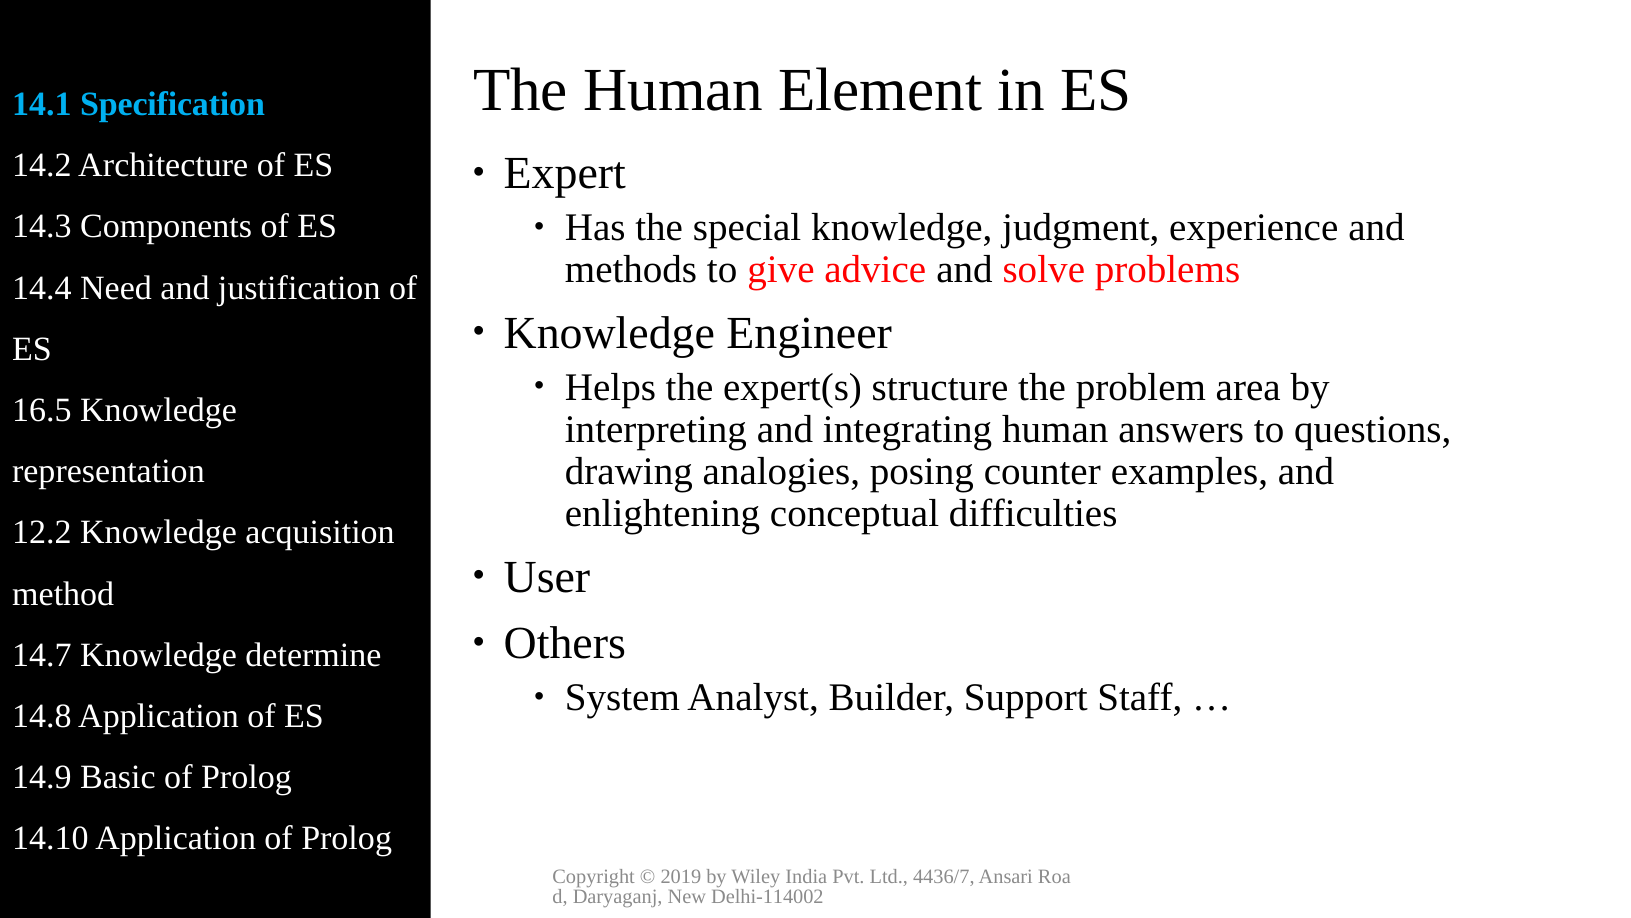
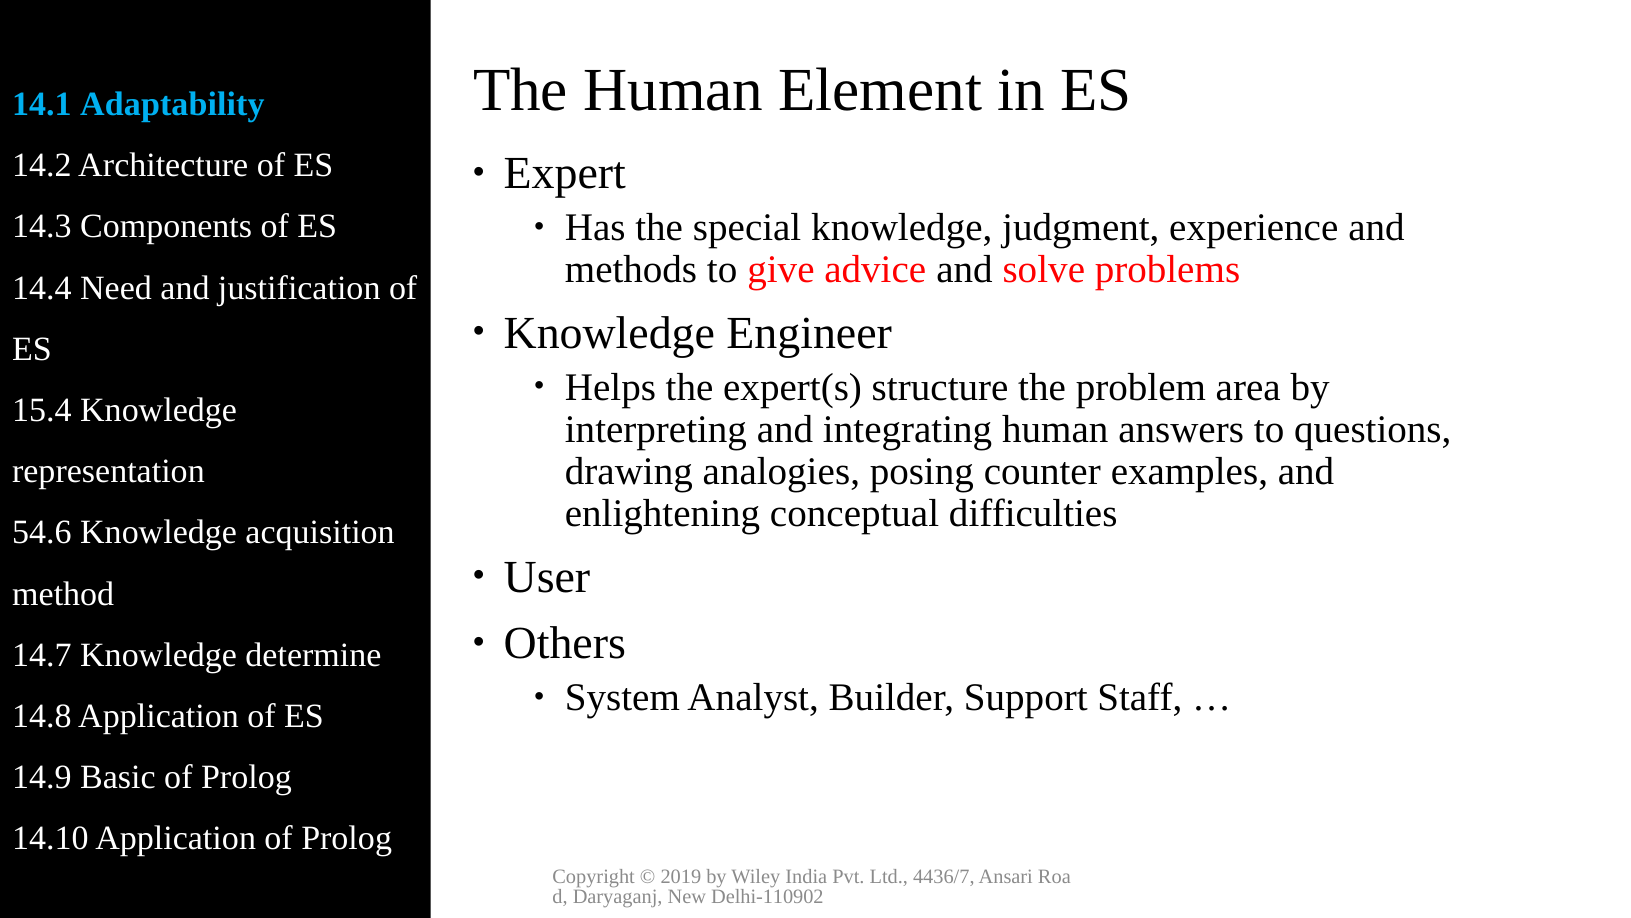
Specification: Specification -> Adaptability
16.5: 16.5 -> 15.4
12.2: 12.2 -> 54.6
Delhi-114002: Delhi-114002 -> Delhi-110902
